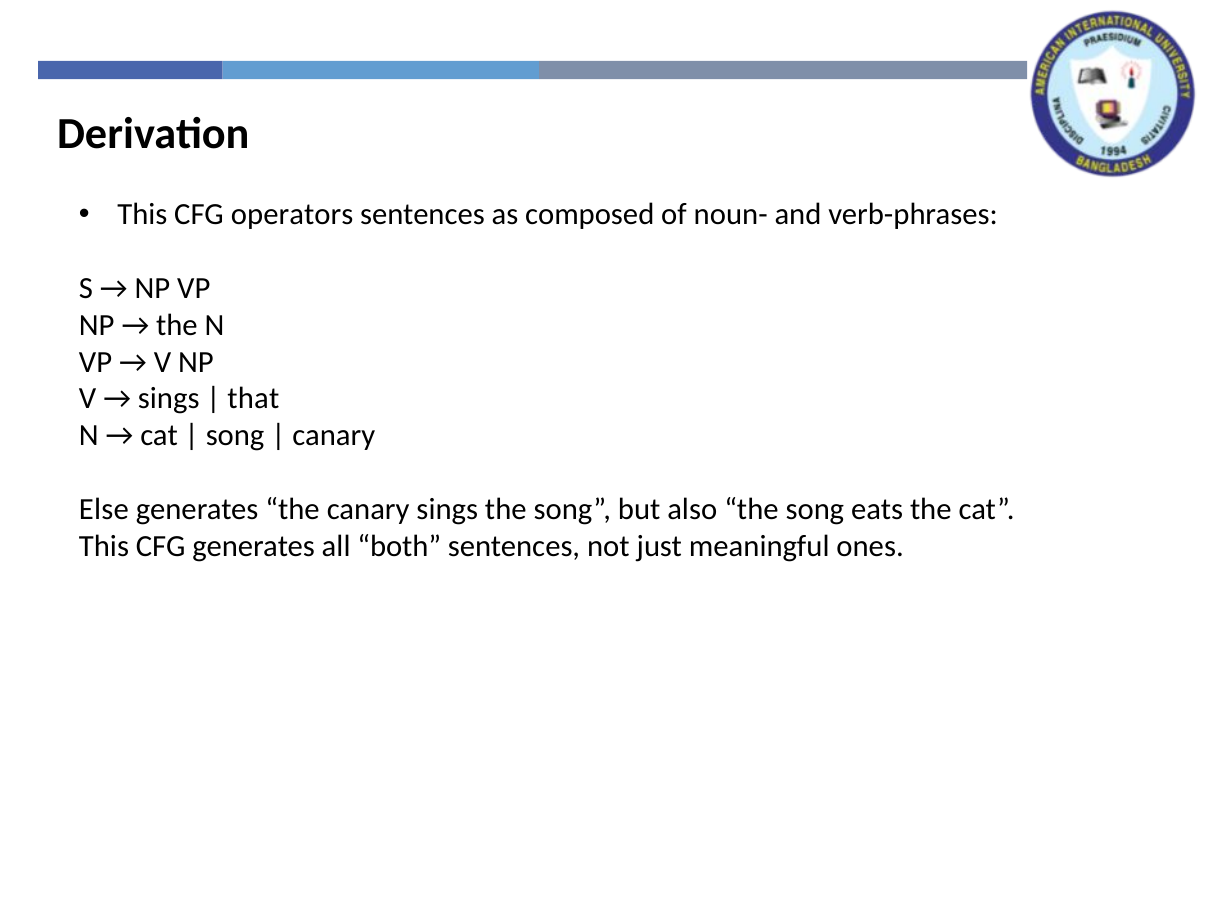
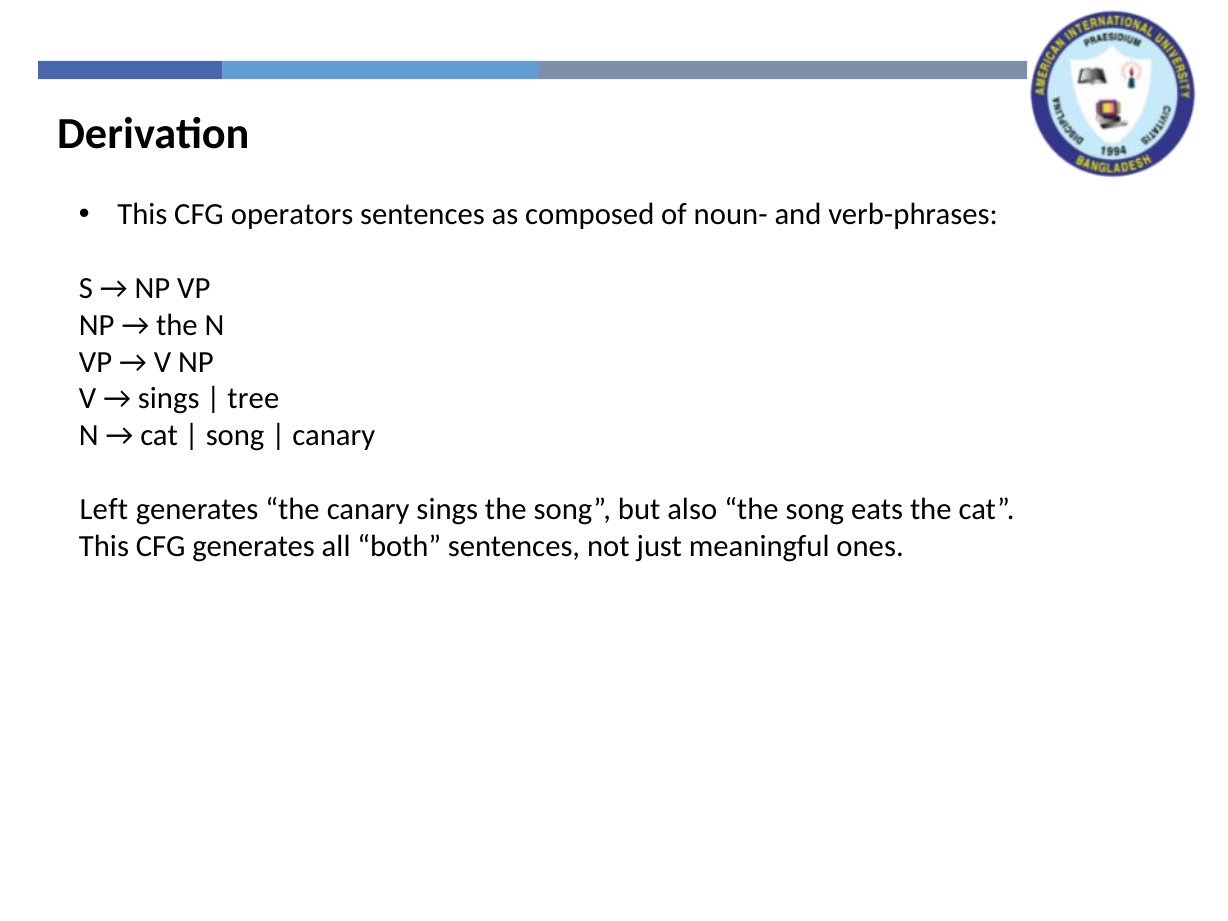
that: that -> tree
Else: Else -> Left
